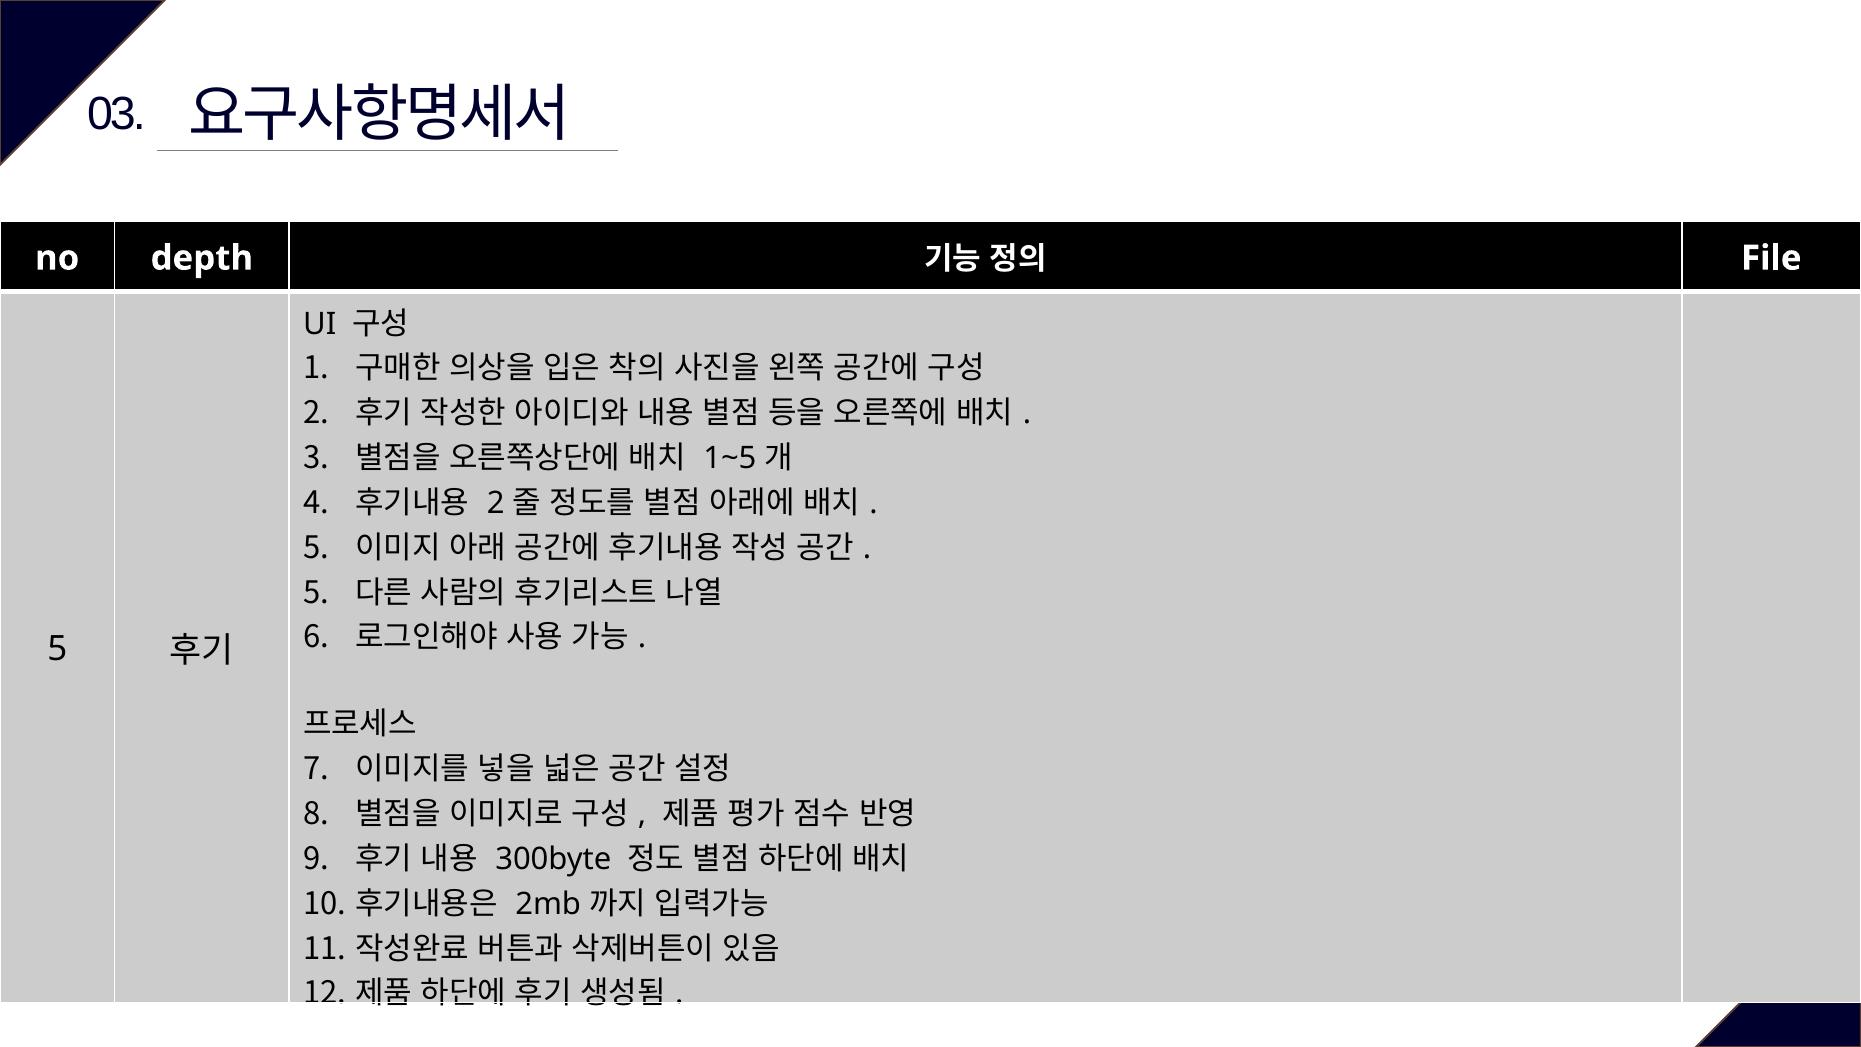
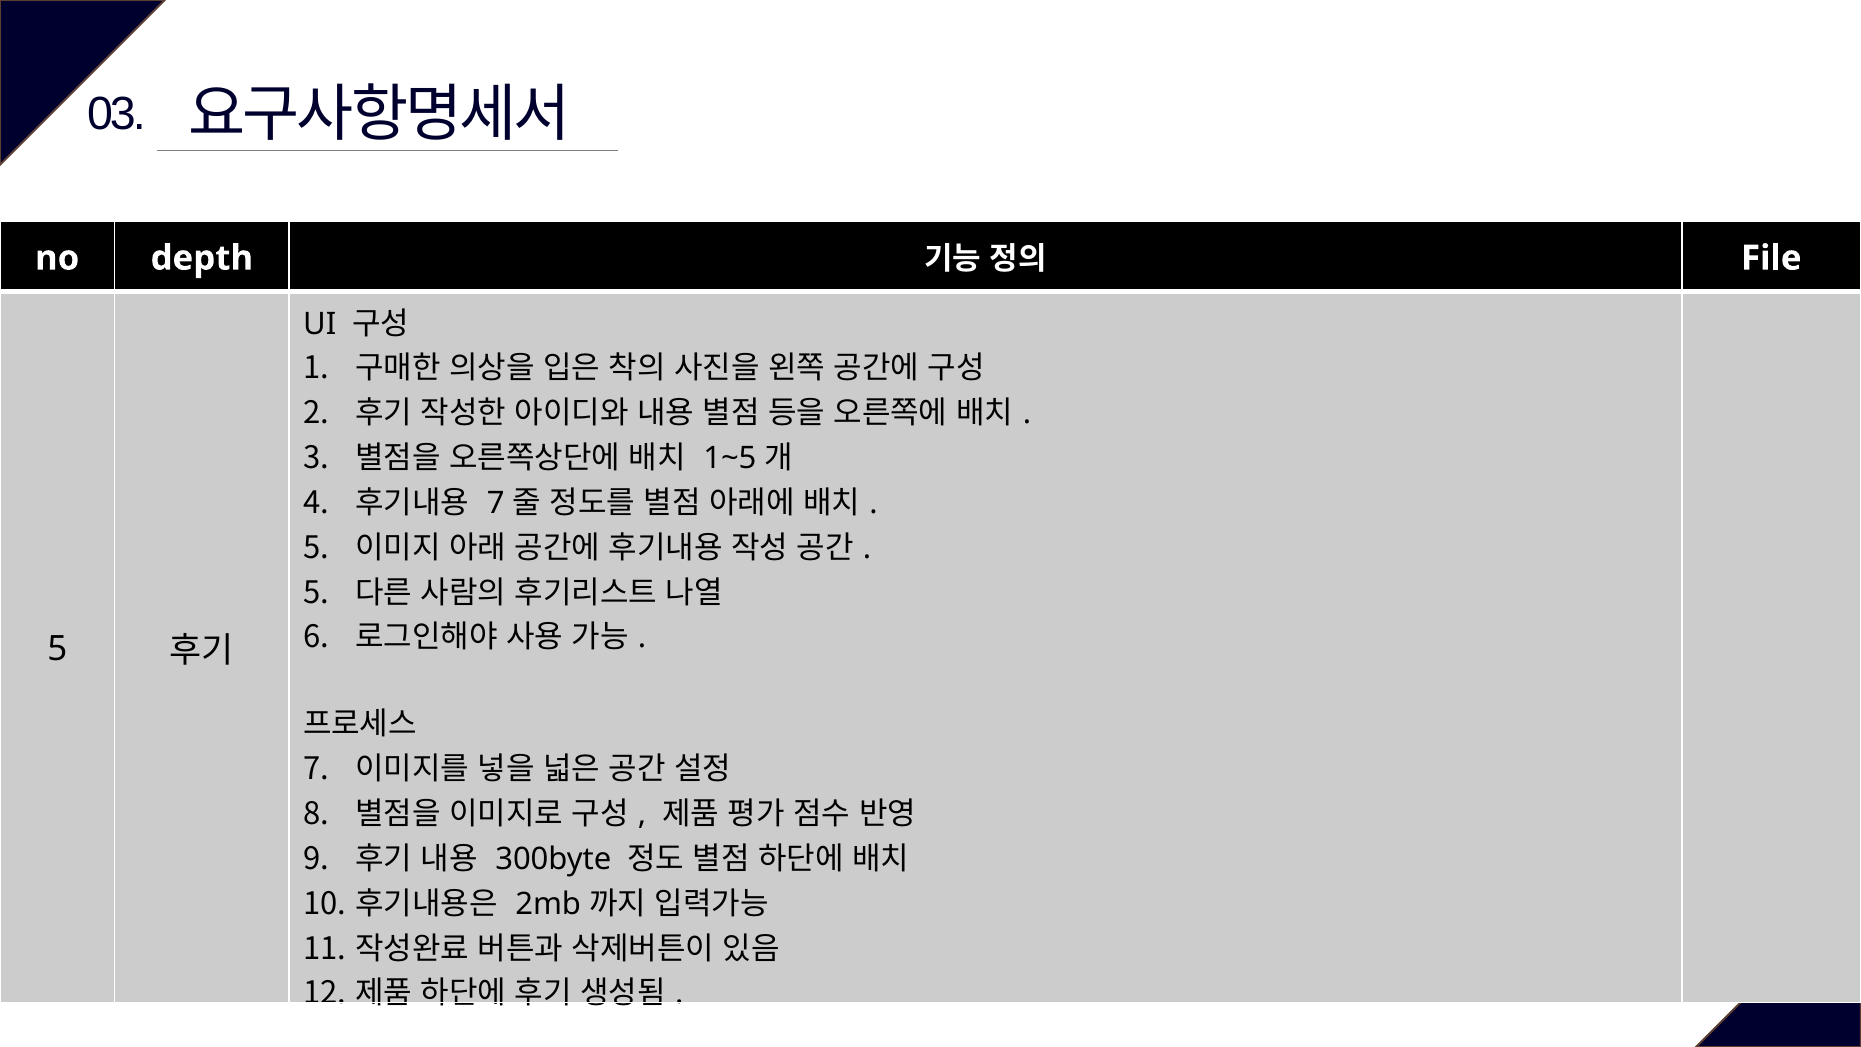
2 at (496, 503): 2 -> 7
